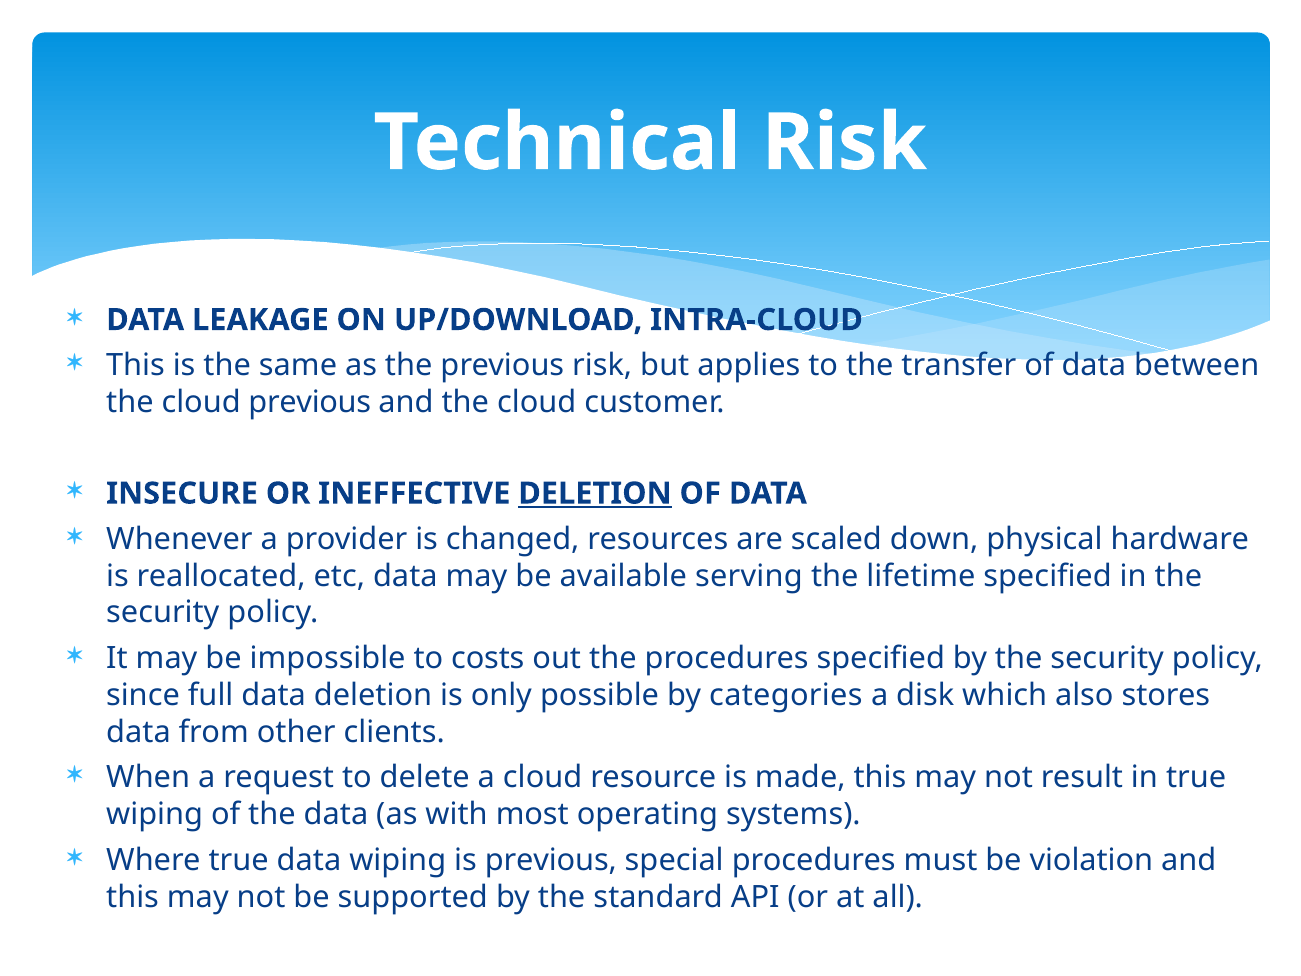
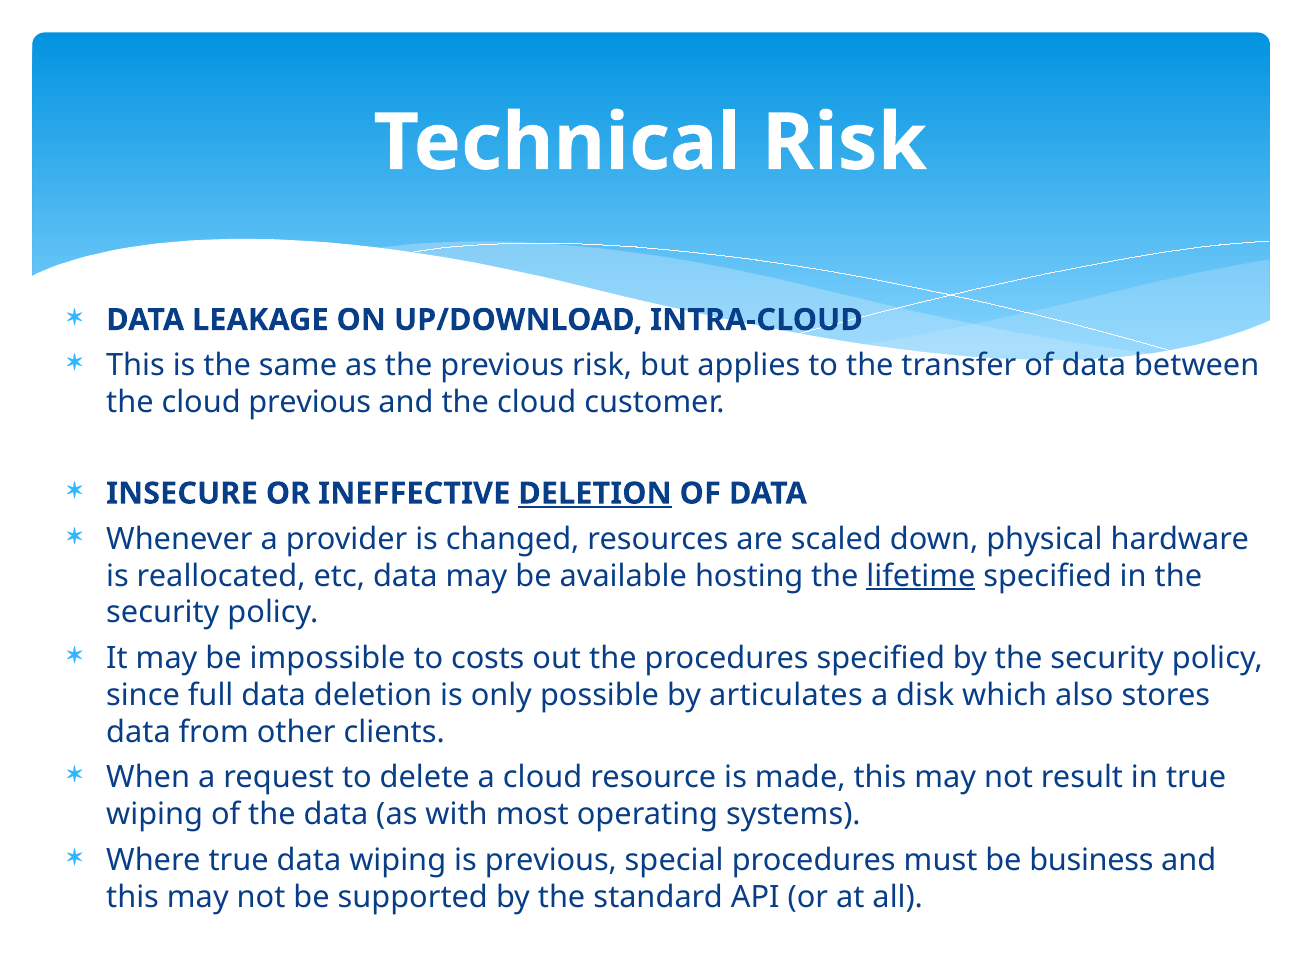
serving: serving -> hosting
lifetime underline: none -> present
categories: categories -> articulates
violation: violation -> business
